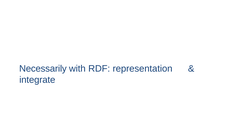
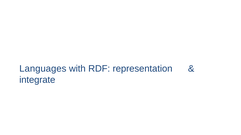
Necessarily: Necessarily -> Languages
